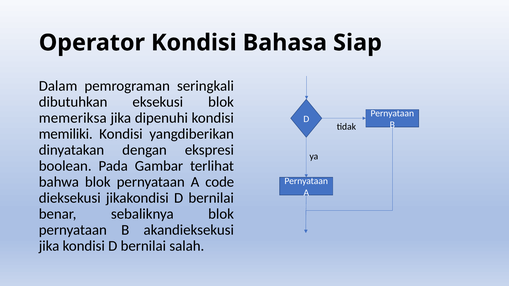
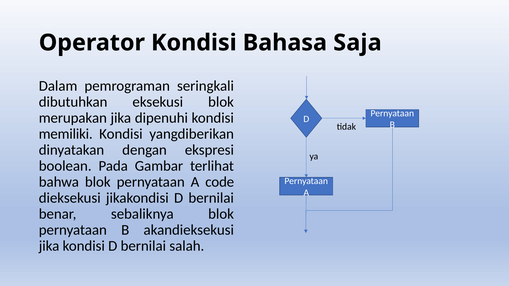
Siap: Siap -> Saja
memeriksa: memeriksa -> merupakan
